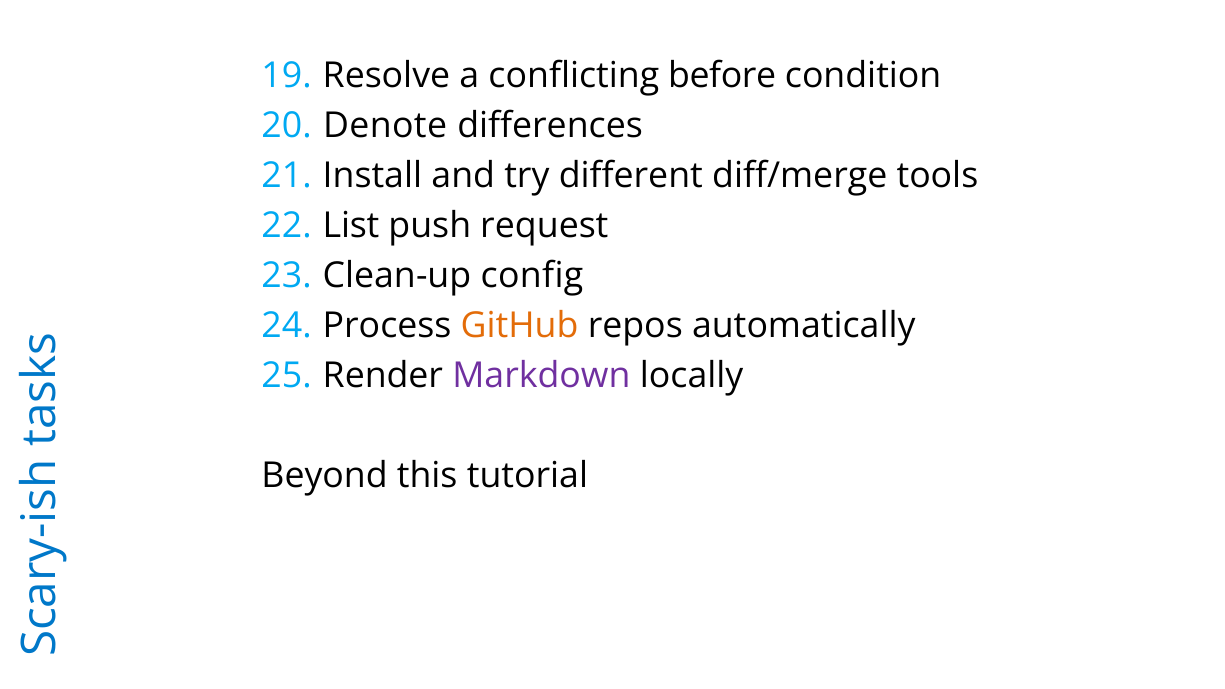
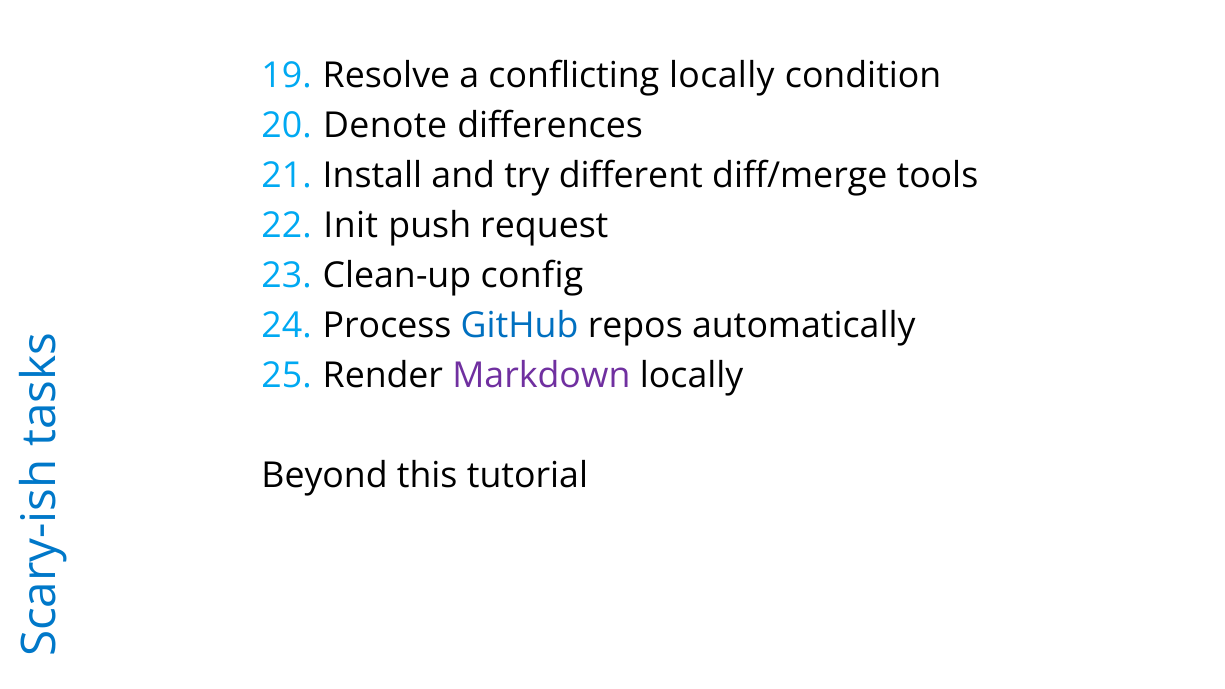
conflicting before: before -> locally
List: List -> Init
GitHub colour: orange -> blue
